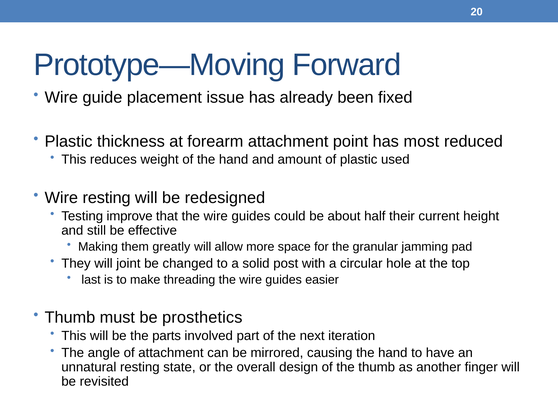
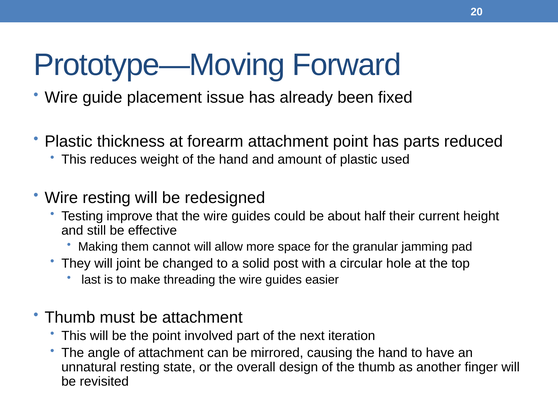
most: most -> parts
greatly: greatly -> cannot
be prosthetics: prosthetics -> attachment
the parts: parts -> point
